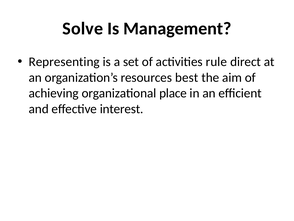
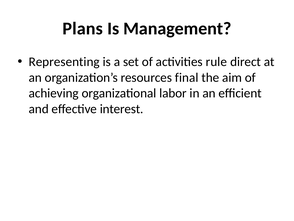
Solve: Solve -> Plans
best: best -> final
place: place -> labor
